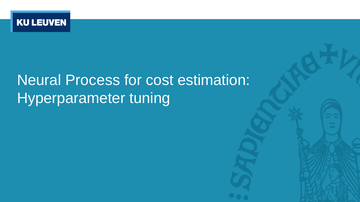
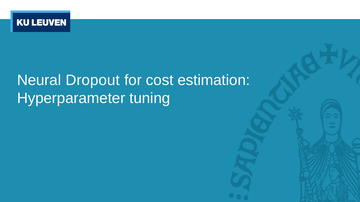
Process: Process -> Dropout
